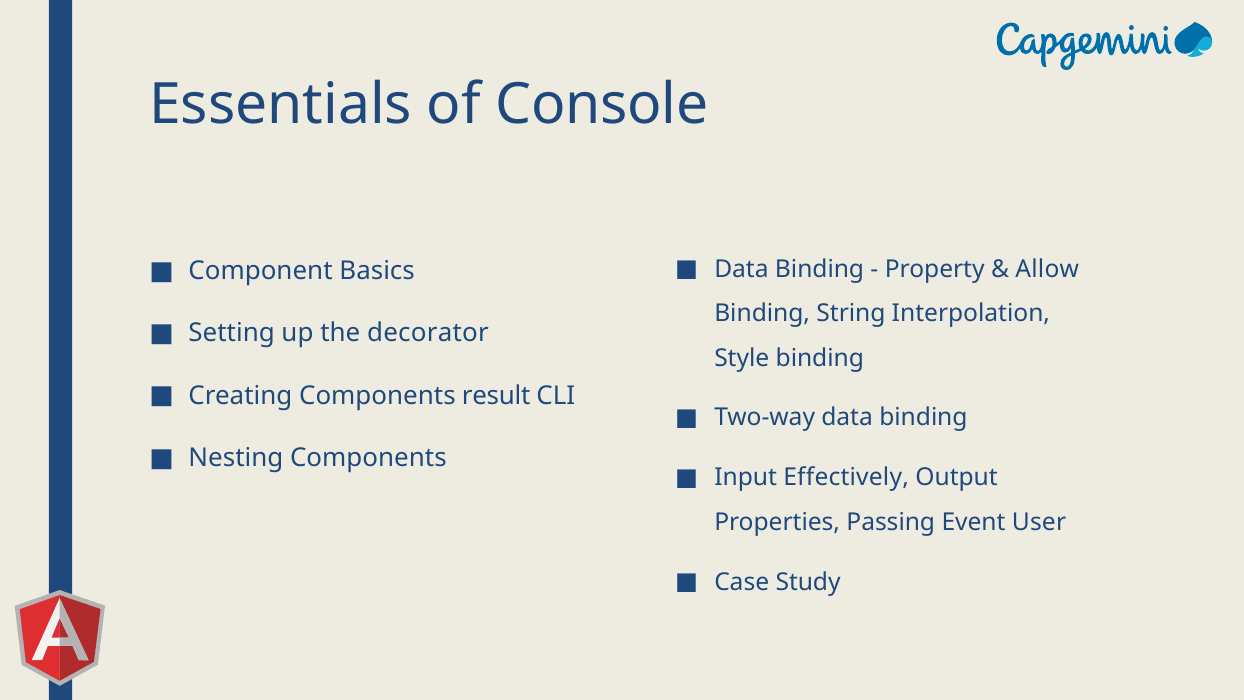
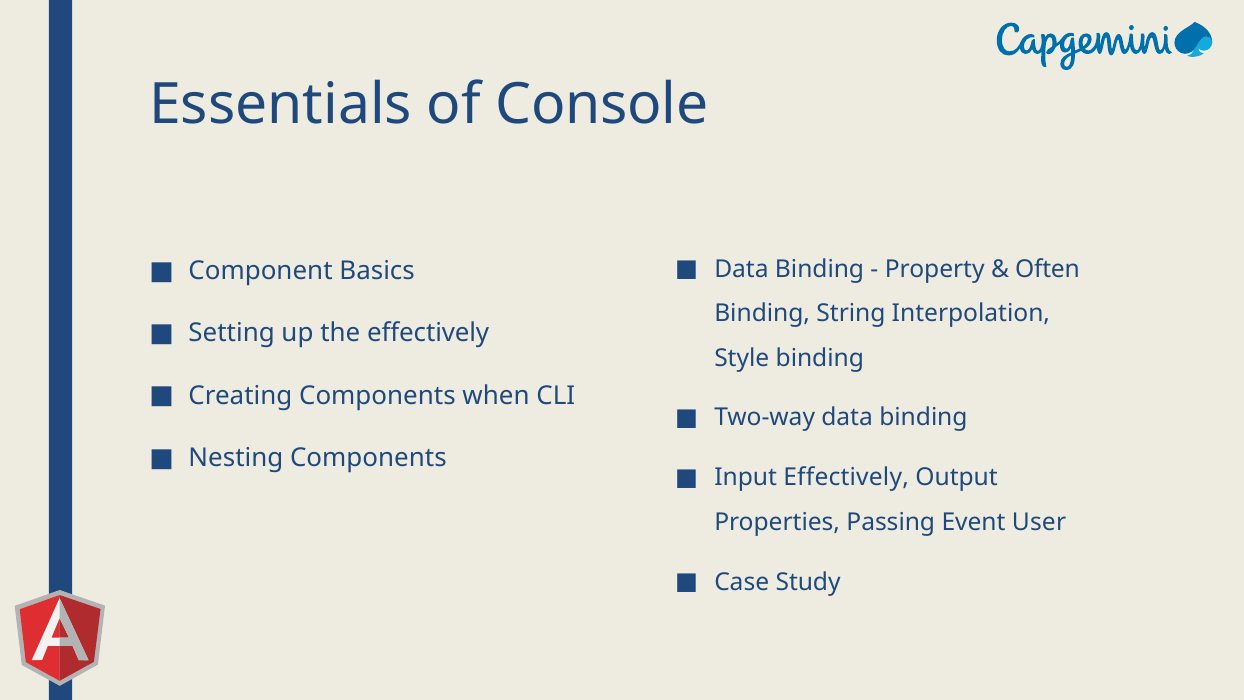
Allow: Allow -> Often
the decorator: decorator -> effectively
result: result -> when
